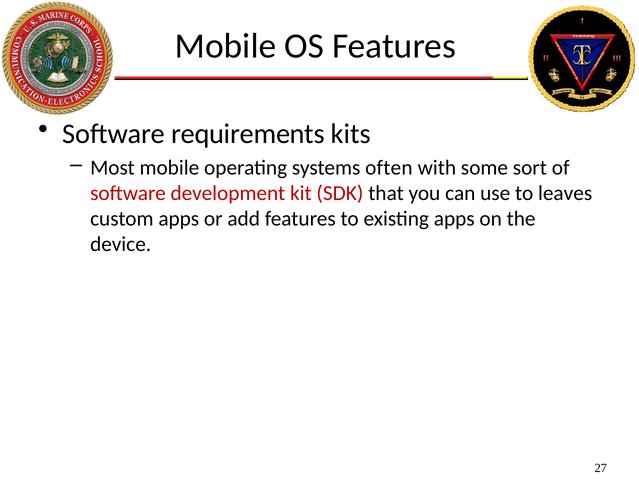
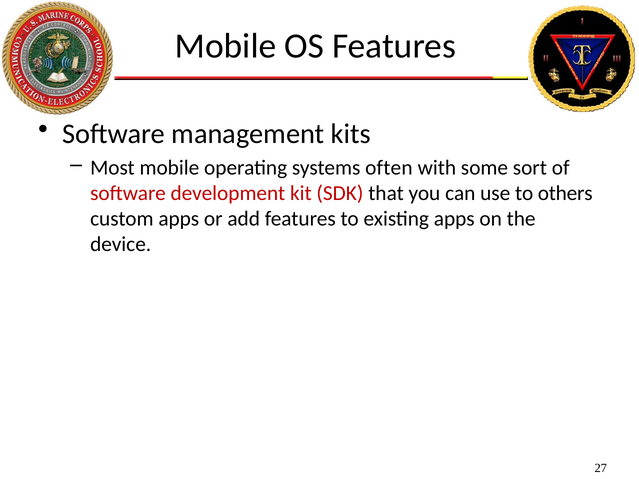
requirements: requirements -> management
leaves: leaves -> others
